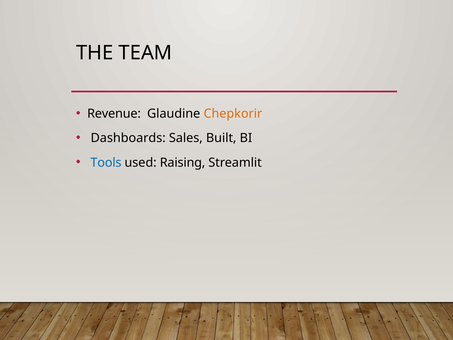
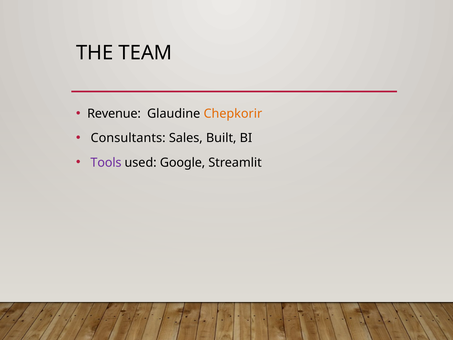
Dashboards: Dashboards -> Consultants
Tools colour: blue -> purple
Raising: Raising -> Google
